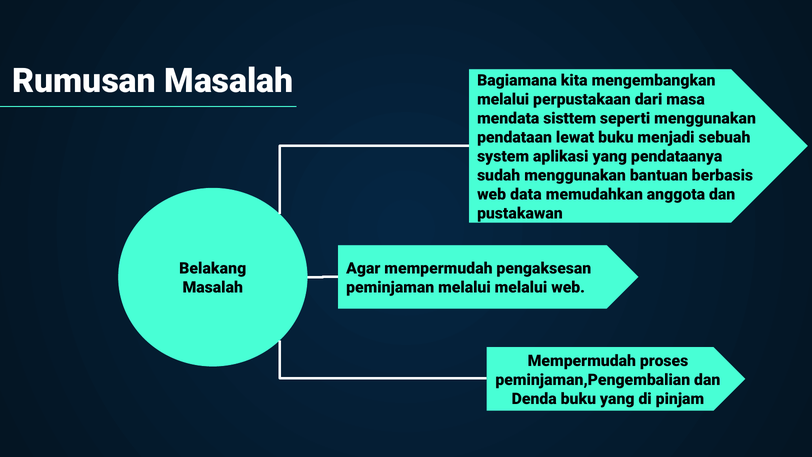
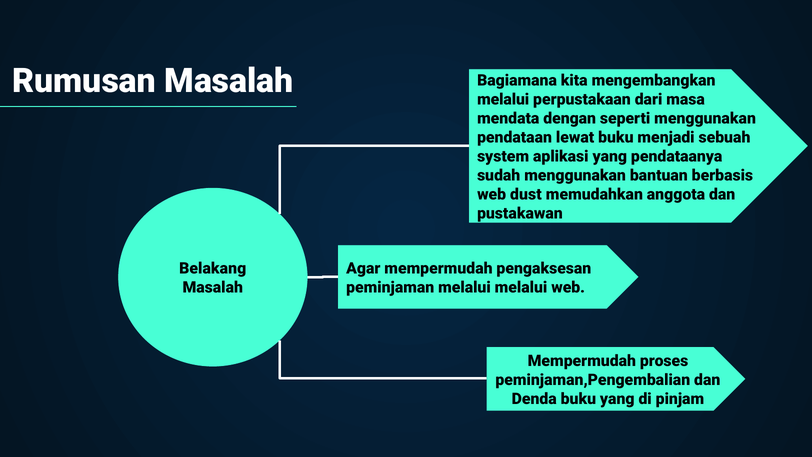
sisttem: sisttem -> dengan
data: data -> dust
